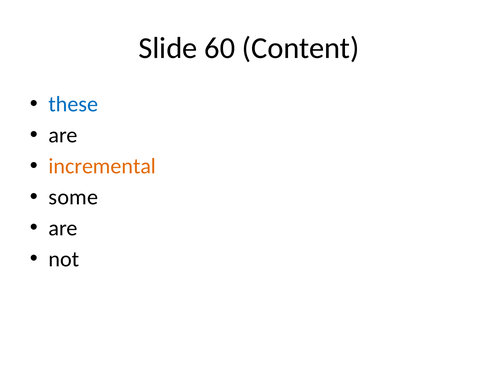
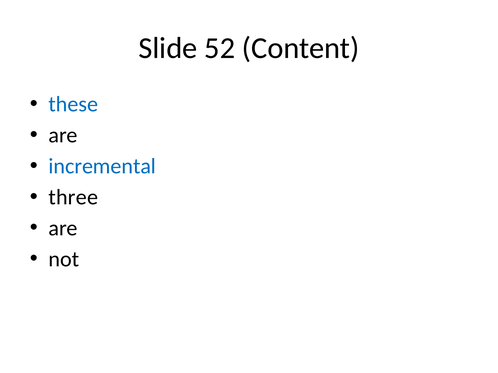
60: 60 -> 52
incremental colour: orange -> blue
some: some -> three
